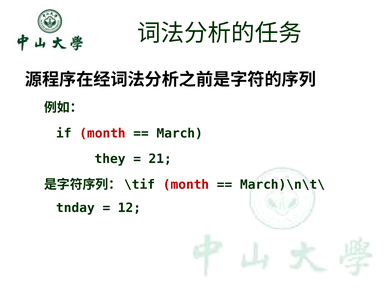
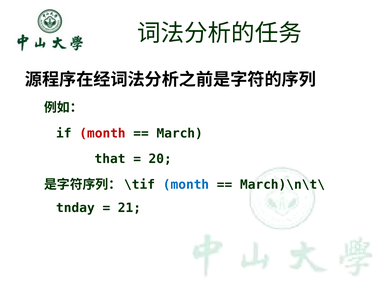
they: they -> that
21: 21 -> 20
month at (186, 184) colour: red -> blue
12: 12 -> 21
